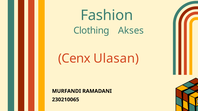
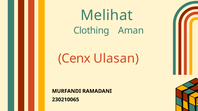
Fashion: Fashion -> Melihat
Akses: Akses -> Aman
